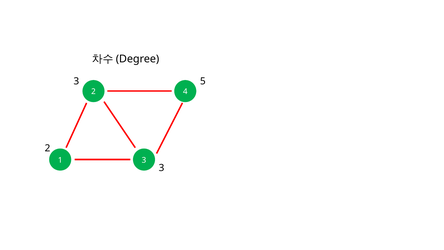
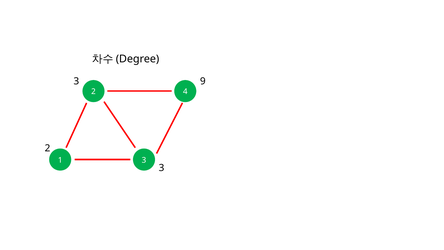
5: 5 -> 9
